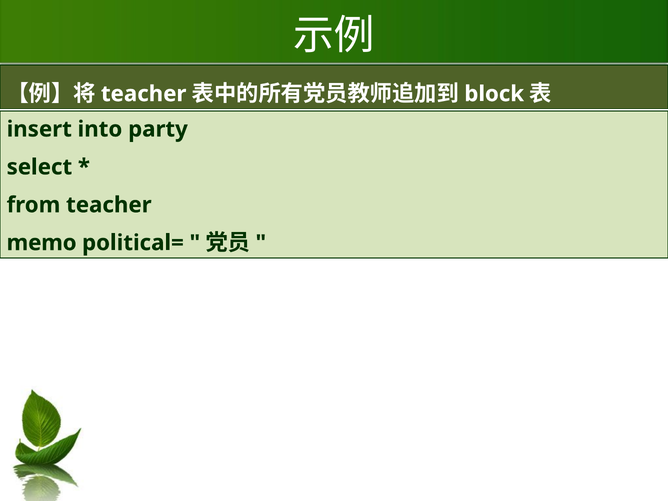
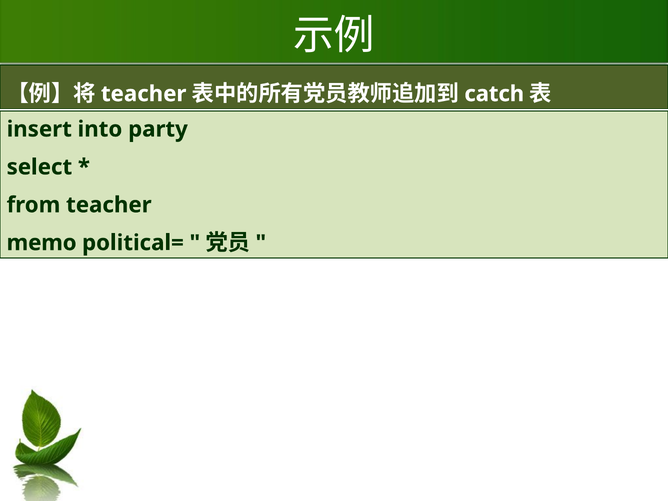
block: block -> catch
